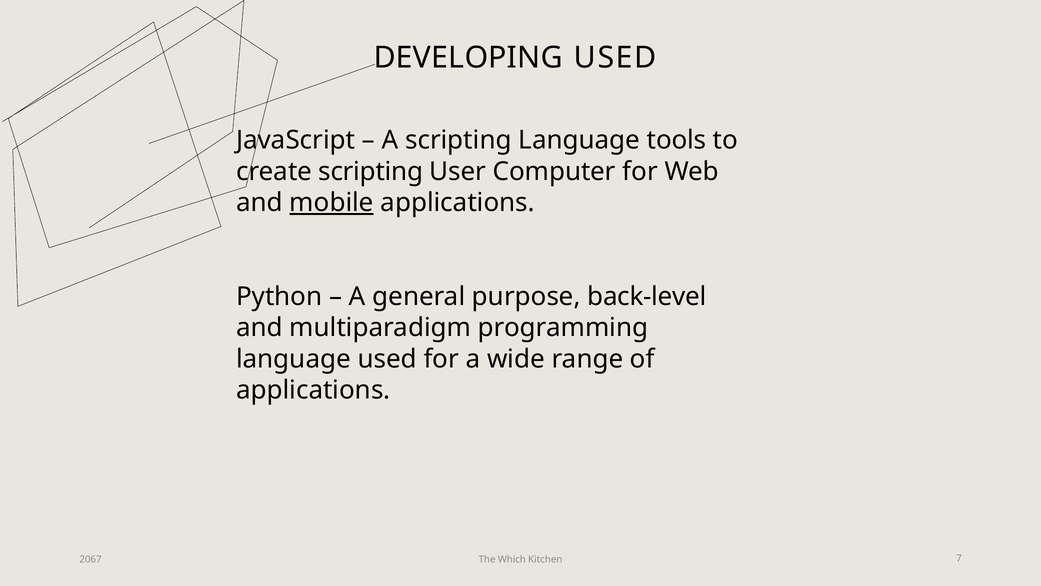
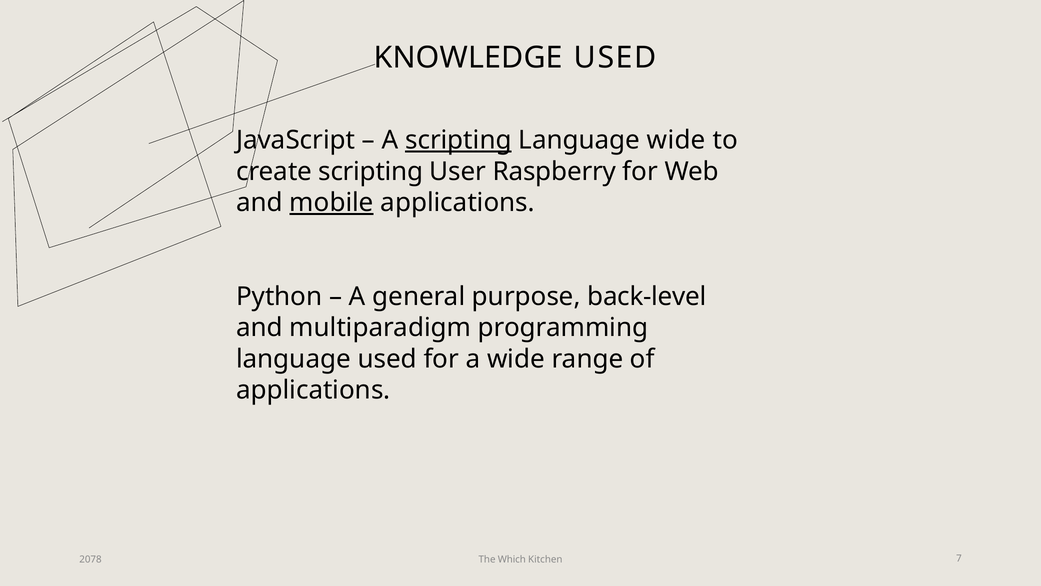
DEVELOPING: DEVELOPING -> KNOWLEDGE
scripting at (458, 140) underline: none -> present
Language tools: tools -> wide
Computer: Computer -> Raspberry
2067: 2067 -> 2078
